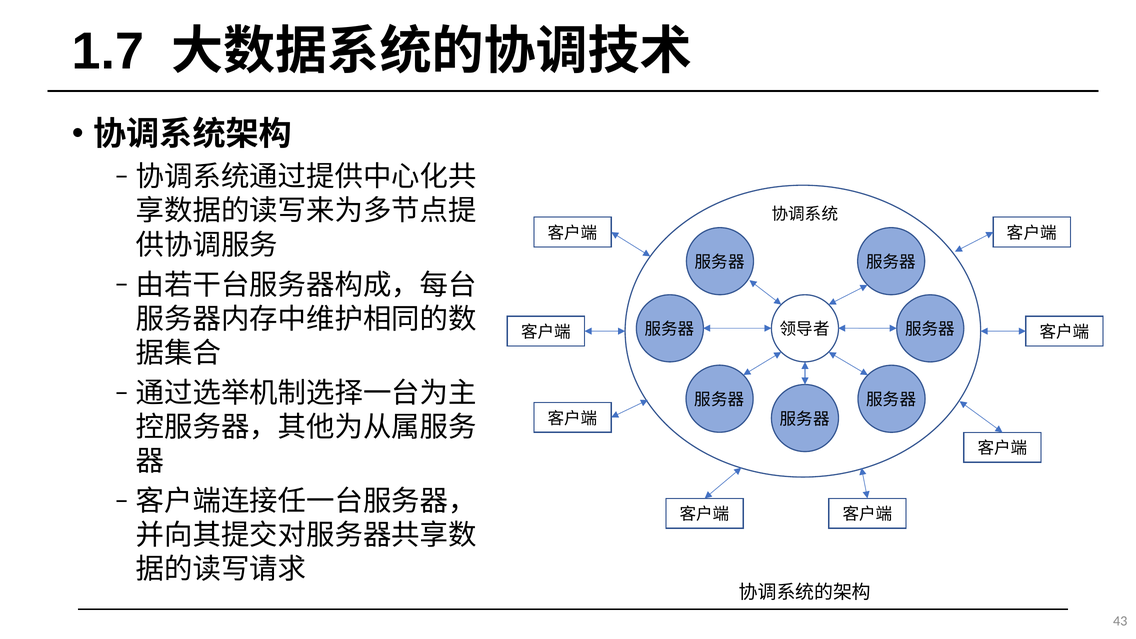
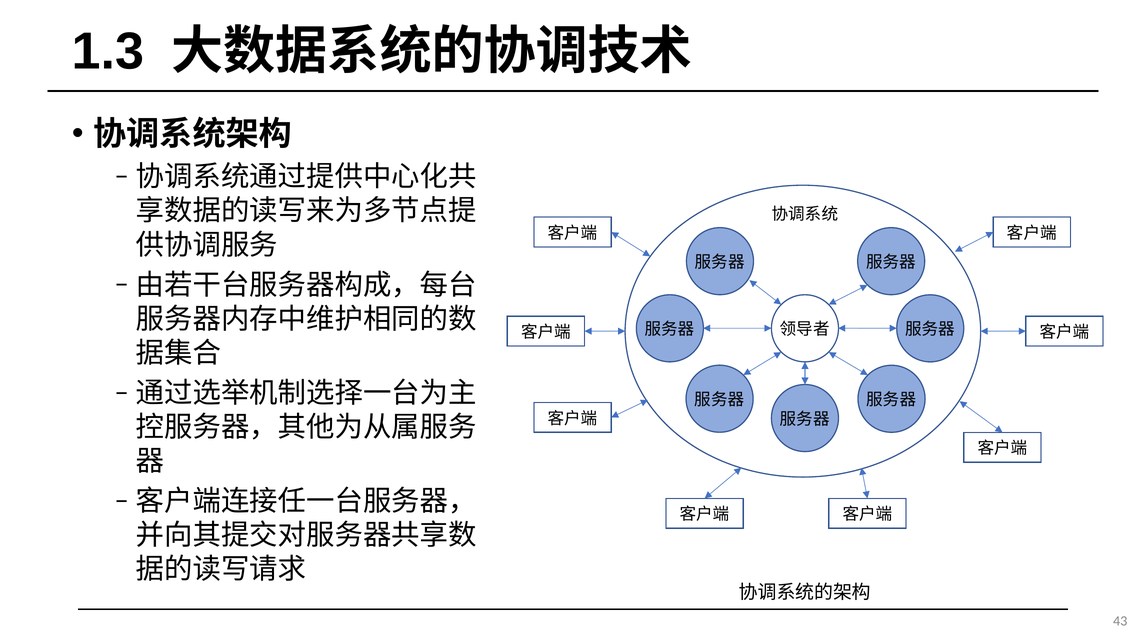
1.7: 1.7 -> 1.3
